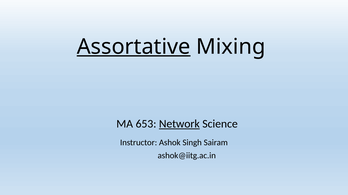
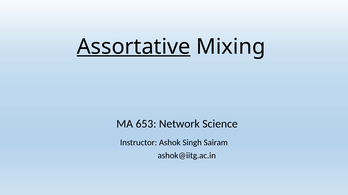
Network underline: present -> none
